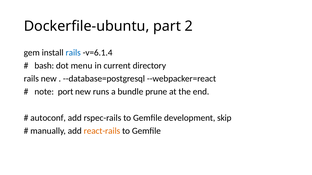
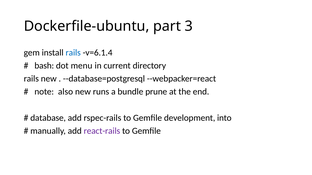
2: 2 -> 3
port: port -> also
autoconf: autoconf -> database
skip: skip -> into
react-rails colour: orange -> purple
